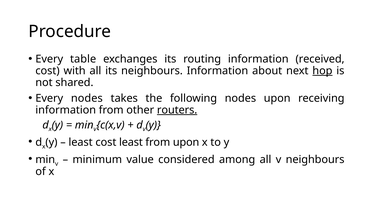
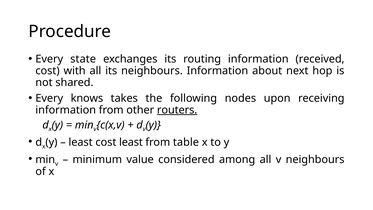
table: table -> state
hop underline: present -> none
Every nodes: nodes -> knows
from upon: upon -> table
